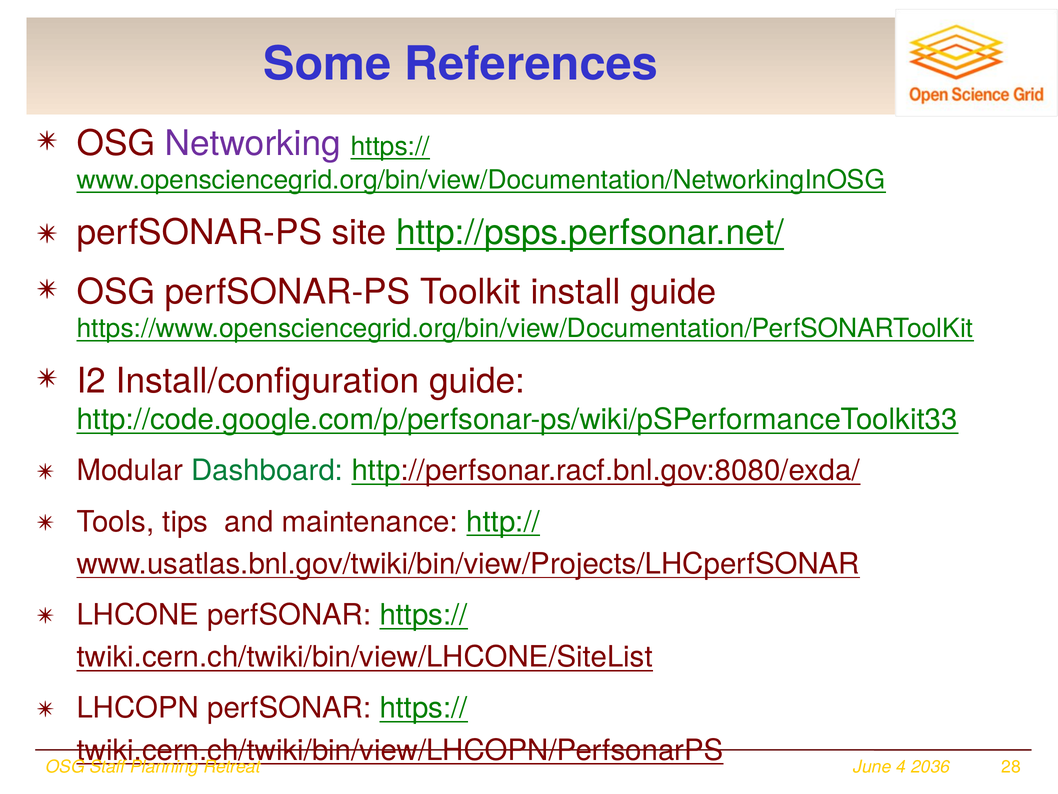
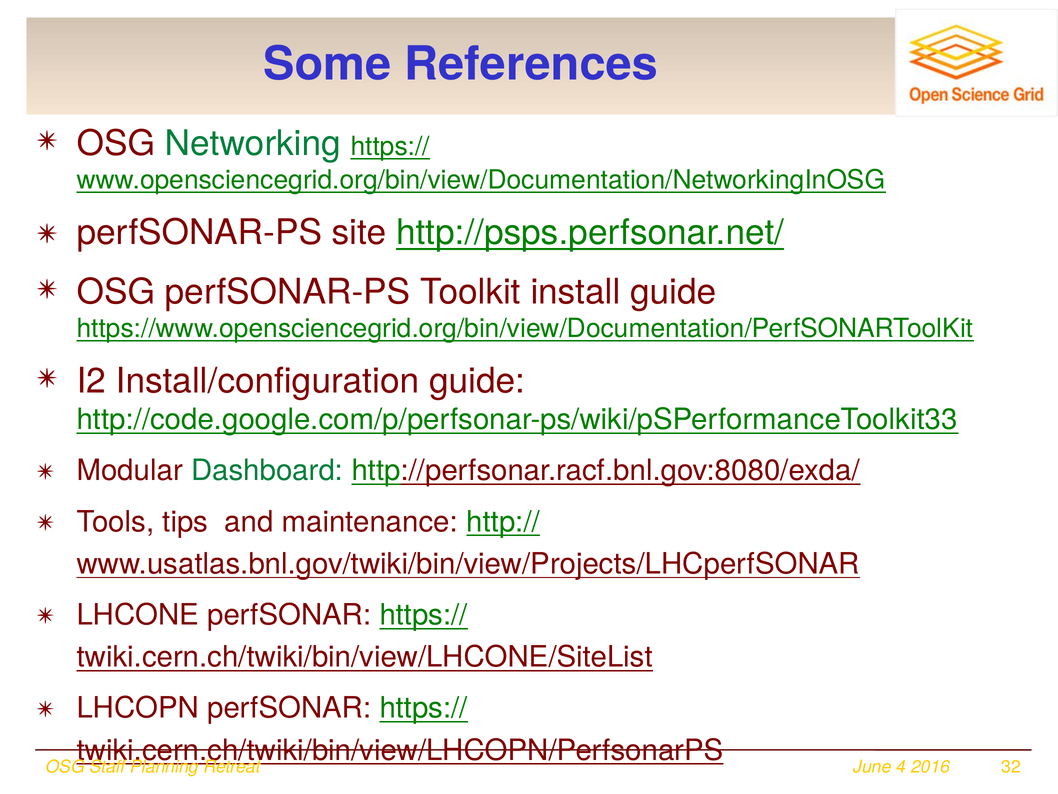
Networking colour: purple -> green
2036: 2036 -> 2016
28: 28 -> 32
